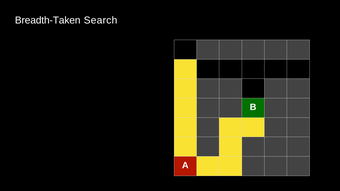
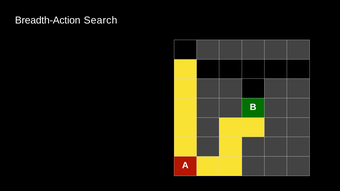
Breadth-Taken: Breadth-Taken -> Breadth-Action
